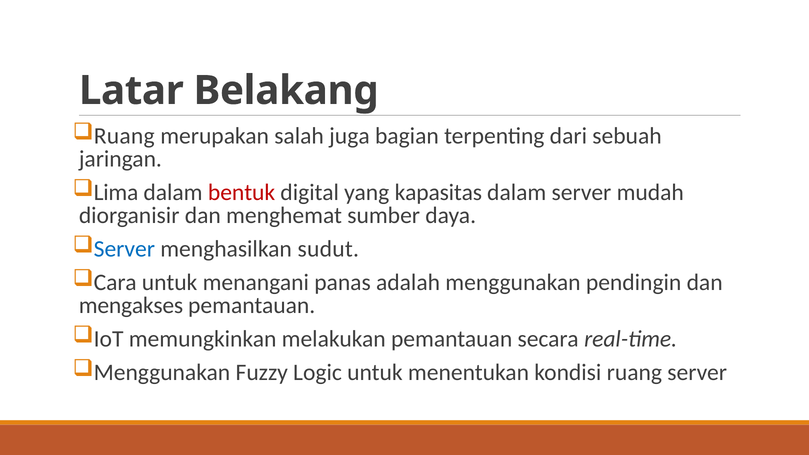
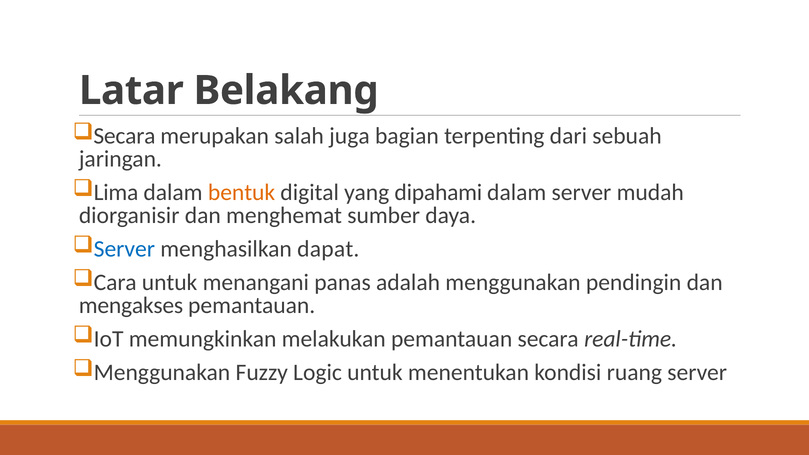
Ruang at (124, 136): Ruang -> Secara
bentuk colour: red -> orange
kapasitas: kapasitas -> dipahami
sudut: sudut -> dapat
